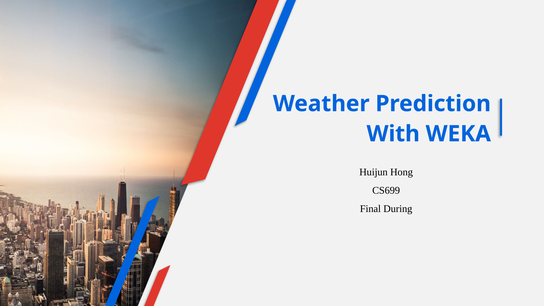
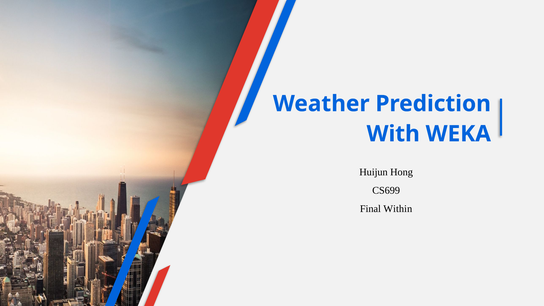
During: During -> Within
